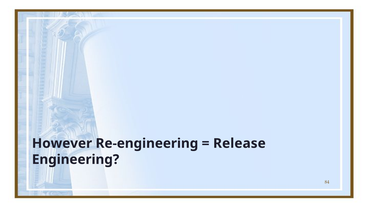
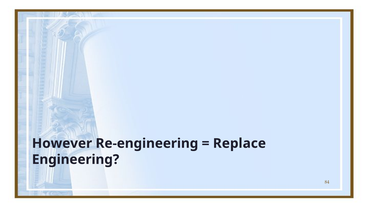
Release: Release -> Replace
